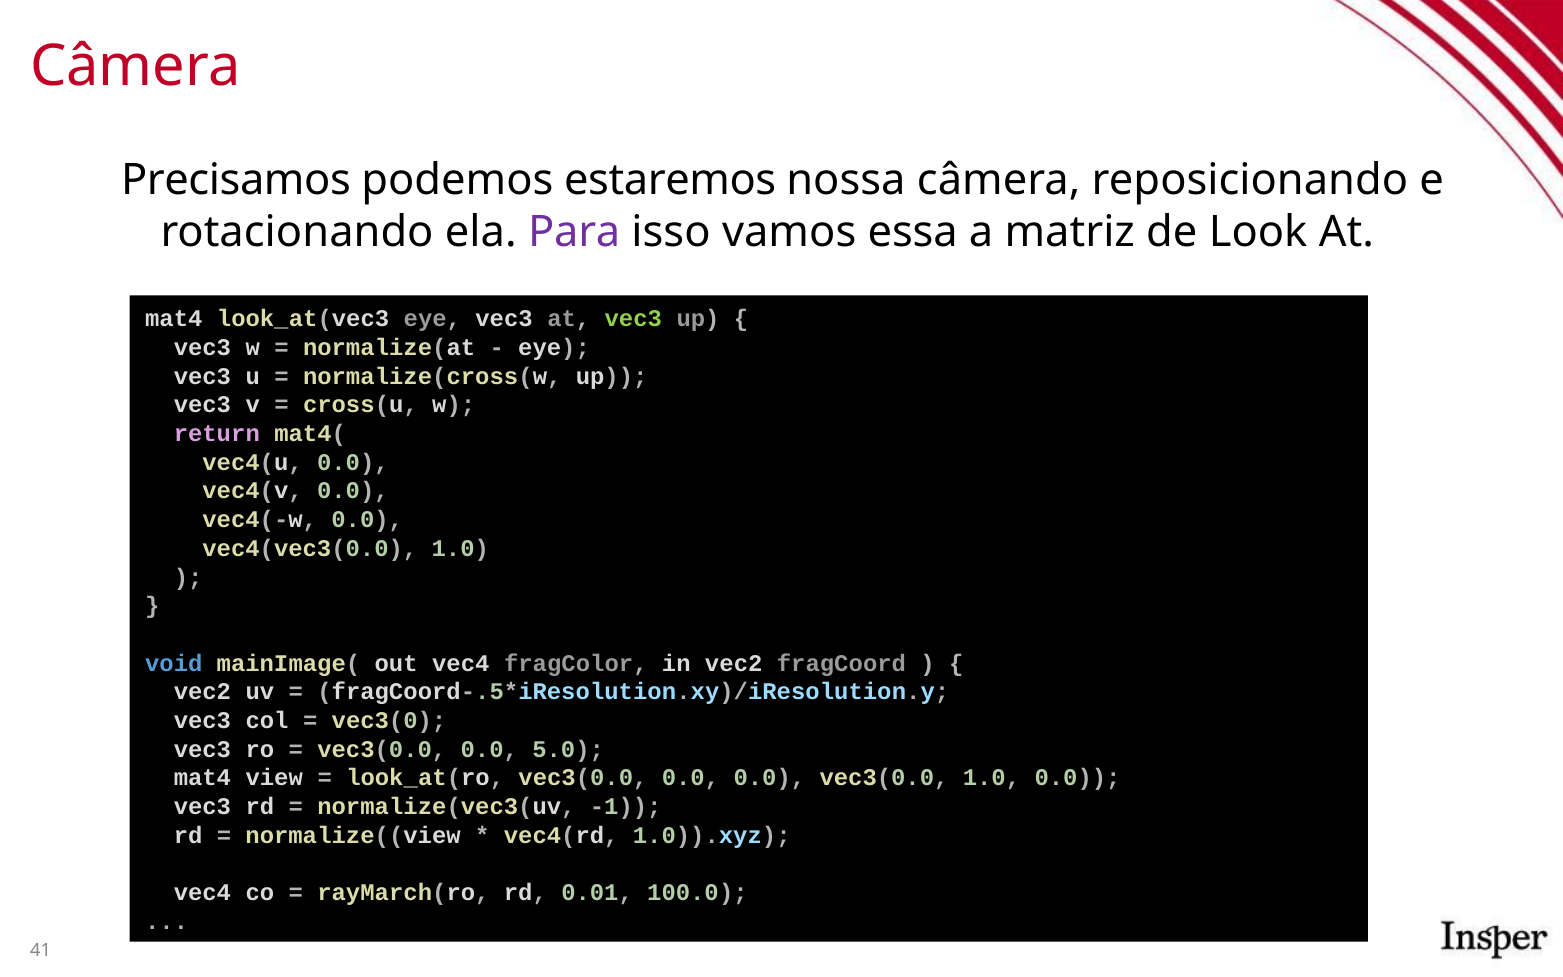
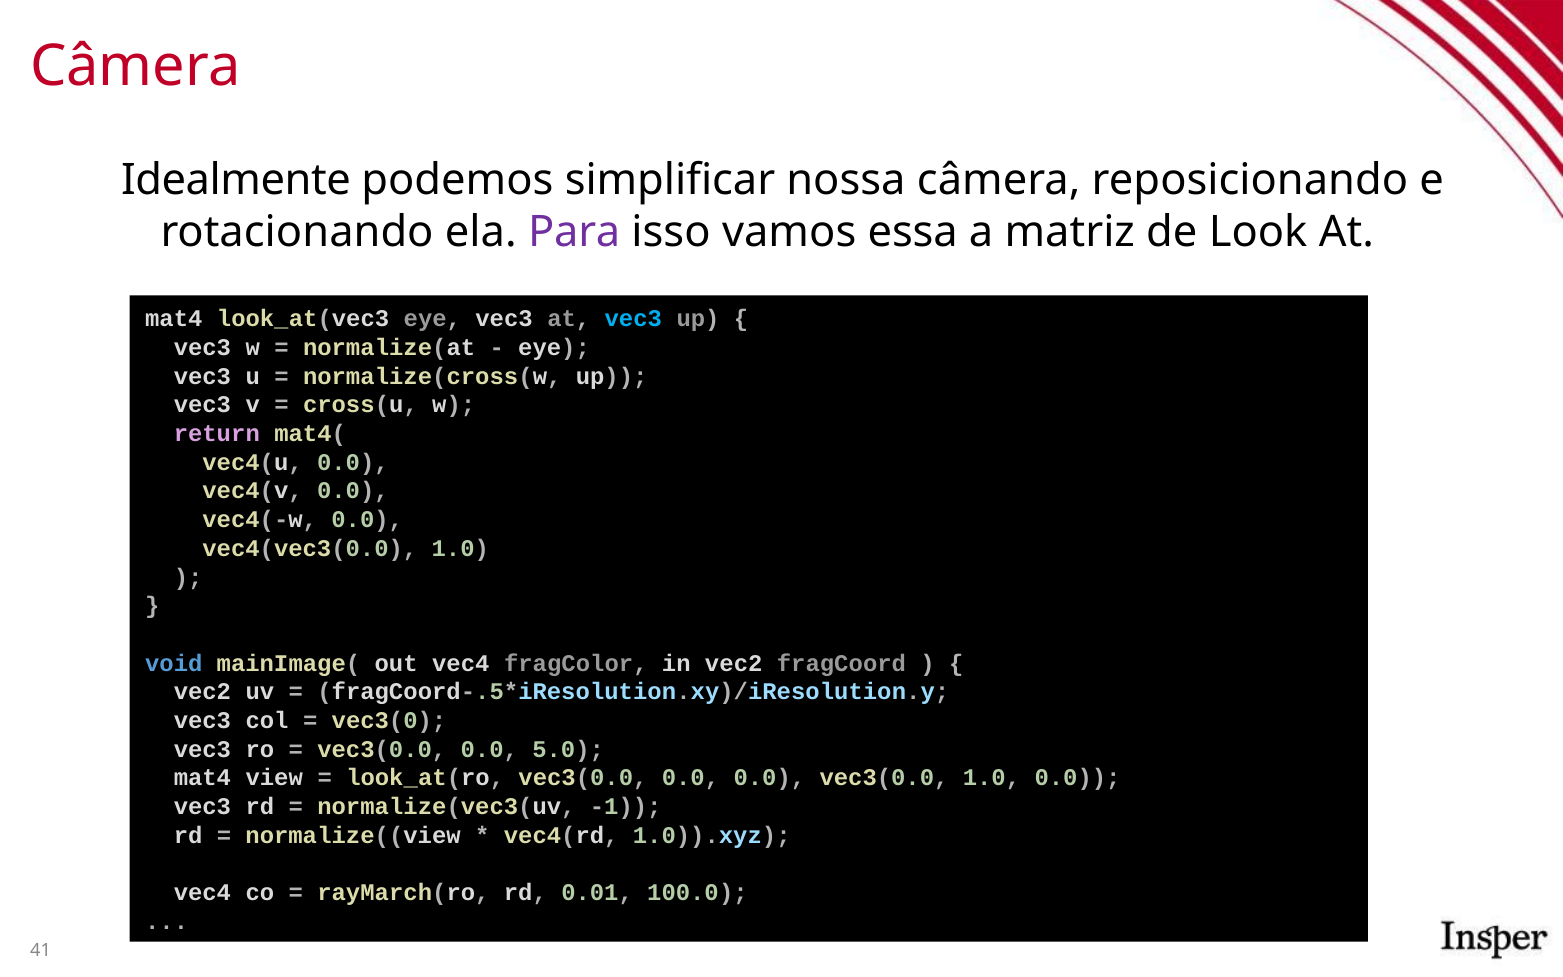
Precisamos: Precisamos -> Idealmente
estaremos: estaremos -> simplificar
vec3 at (633, 319) colour: light green -> light blue
